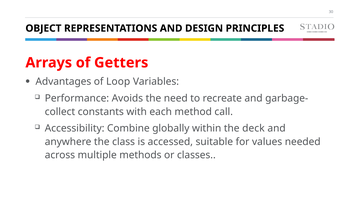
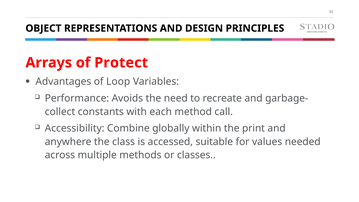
Getters: Getters -> Protect
deck: deck -> print
